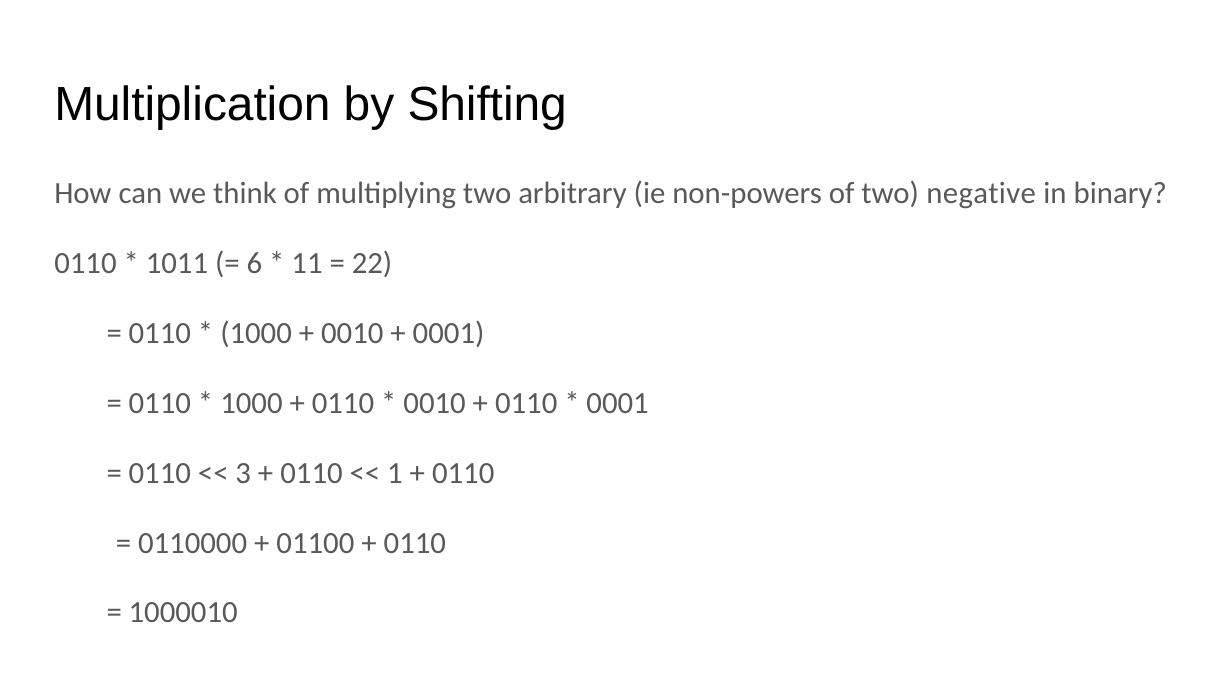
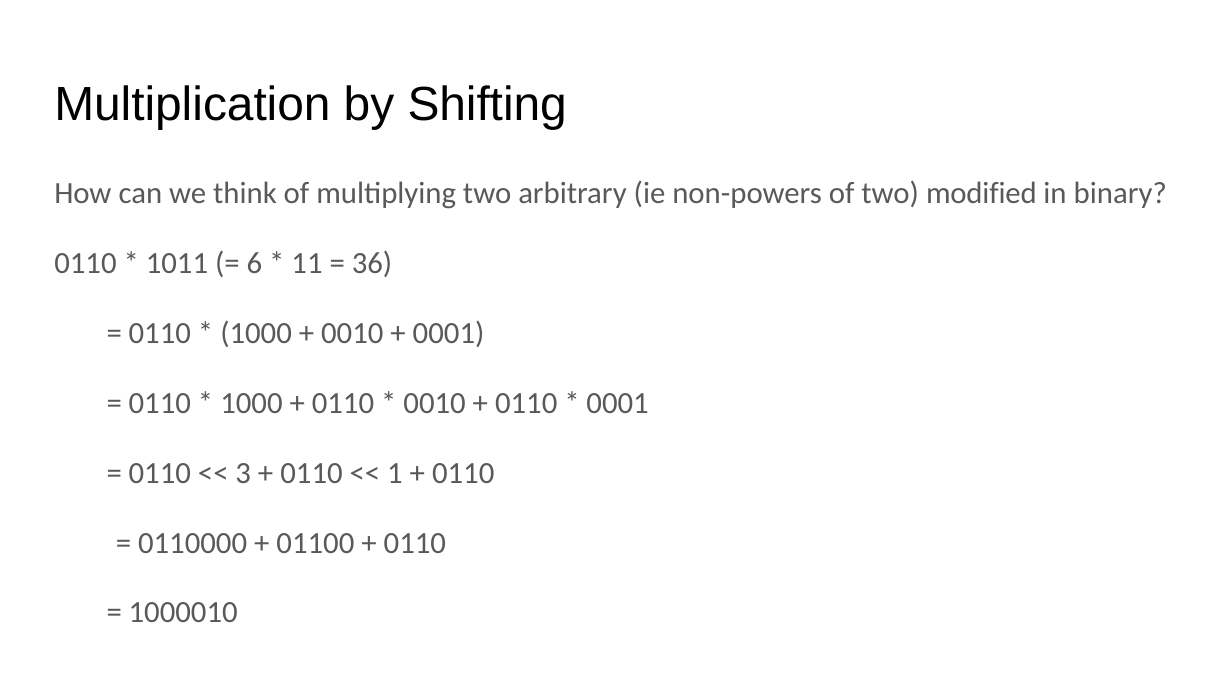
negative: negative -> modified
22: 22 -> 36
